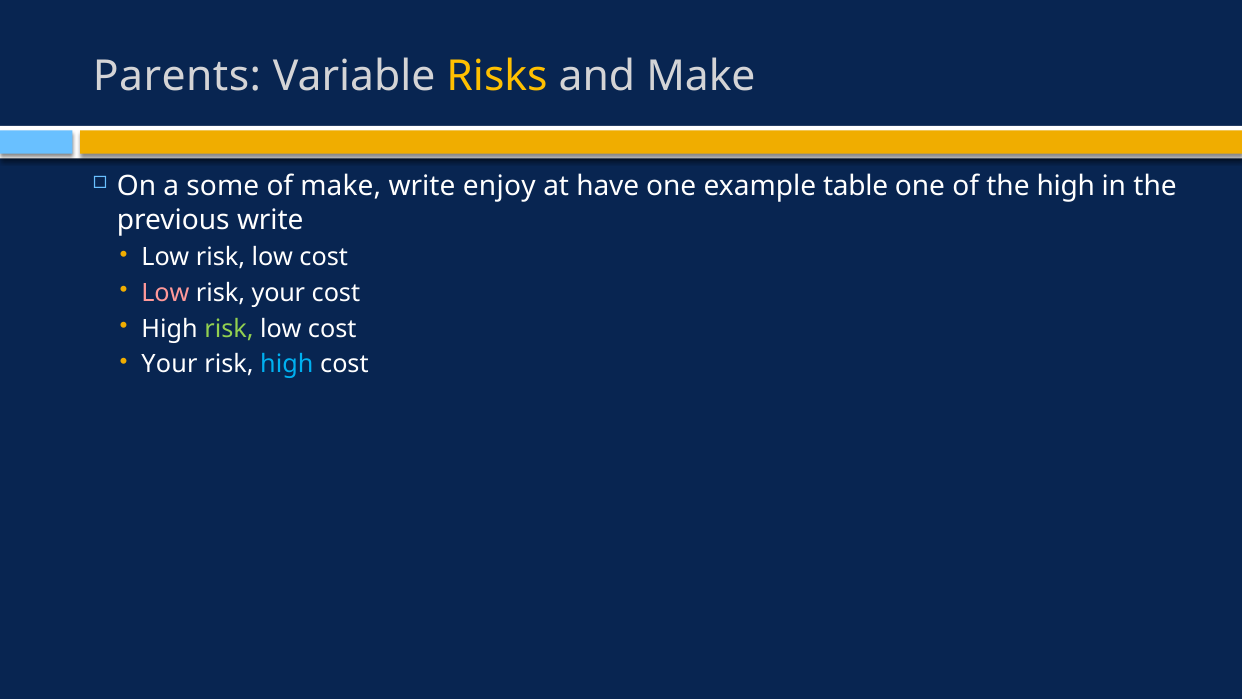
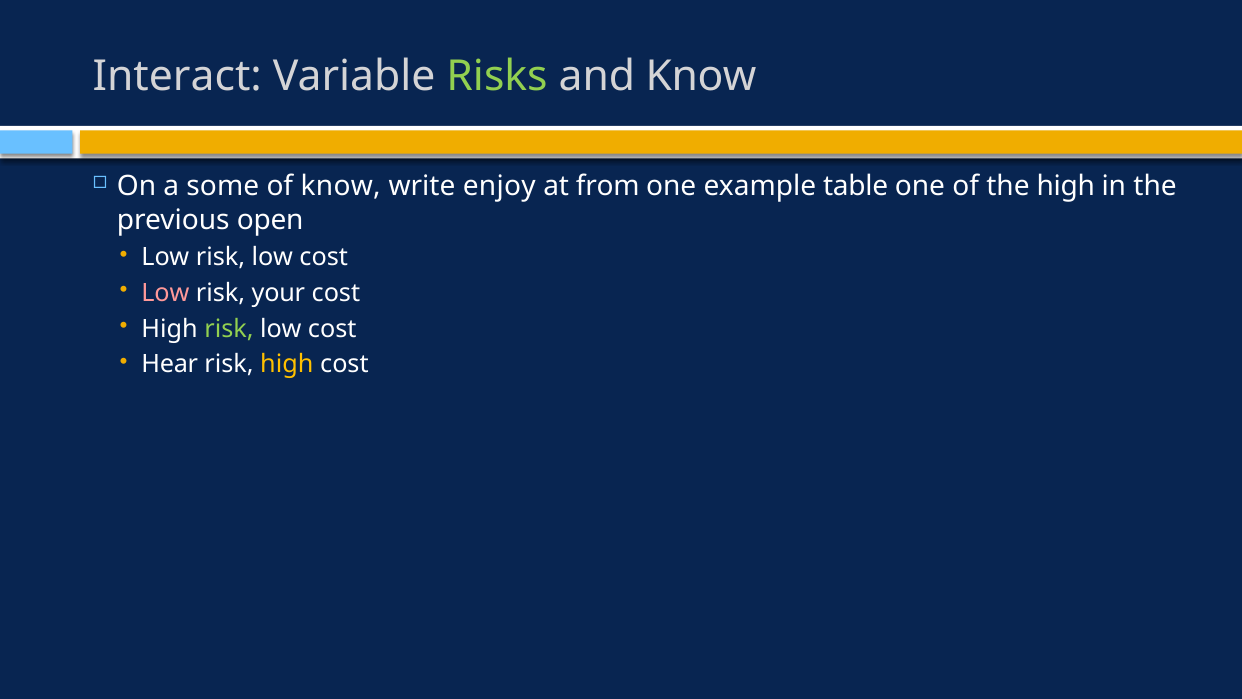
Parents: Parents -> Interact
Risks colour: yellow -> light green
and Make: Make -> Know
of make: make -> know
have: have -> from
previous write: write -> open
Your at (169, 364): Your -> Hear
high at (287, 364) colour: light blue -> yellow
